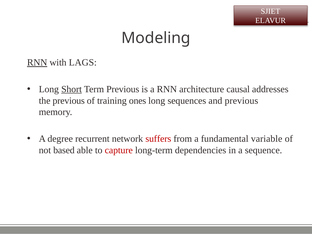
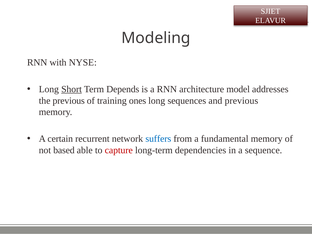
RNN at (37, 63) underline: present -> none
LAGS: LAGS -> NYSE
Term Previous: Previous -> Depends
causal: causal -> model
degree: degree -> certain
suffers colour: red -> blue
fundamental variable: variable -> memory
